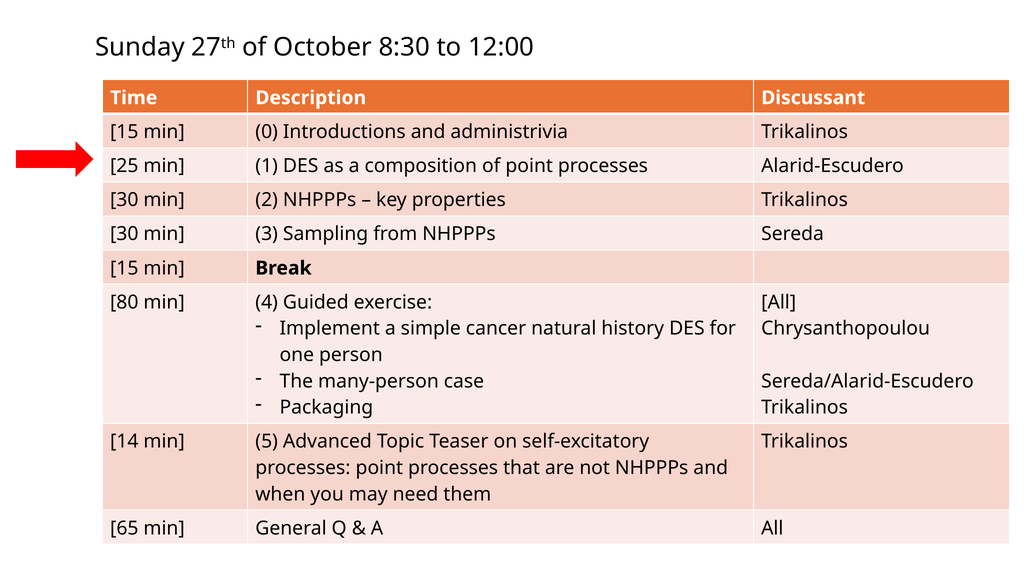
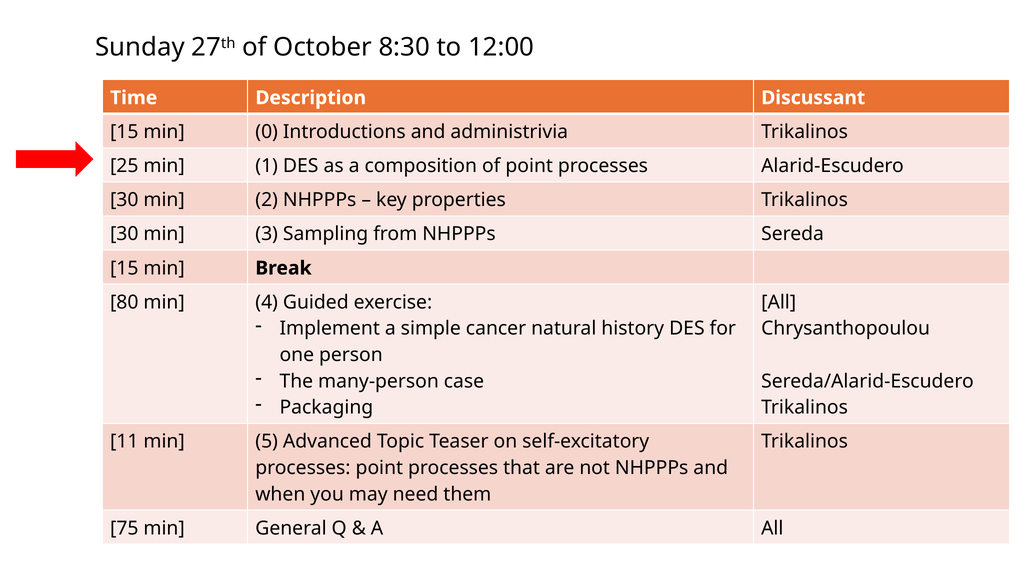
14: 14 -> 11
65: 65 -> 75
